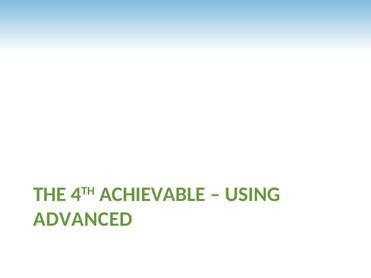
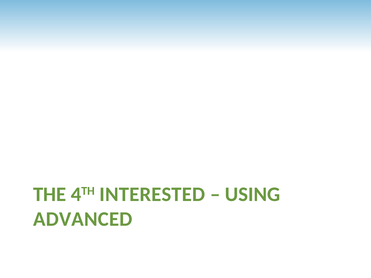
ACHIEVABLE: ACHIEVABLE -> INTERESTED
